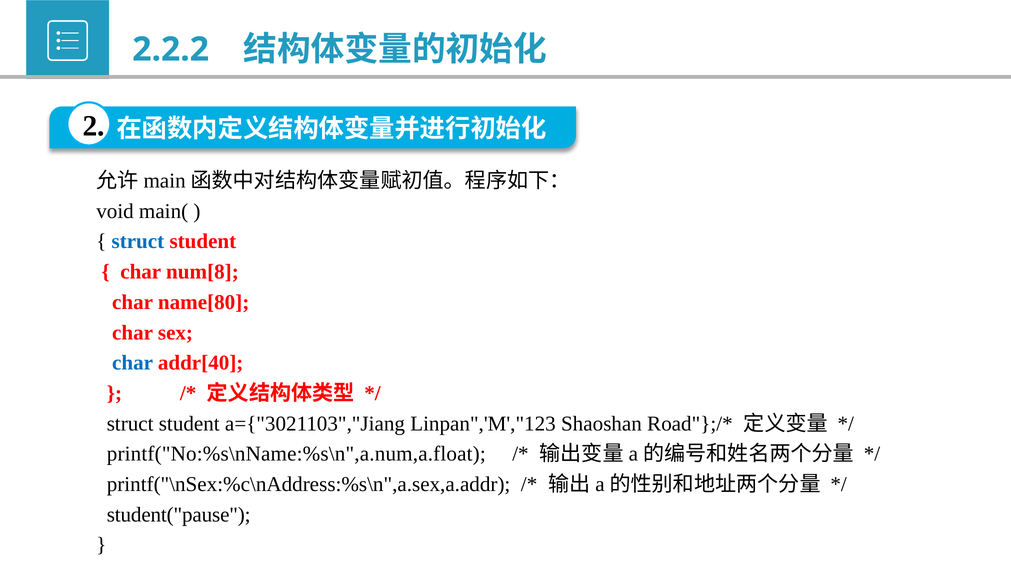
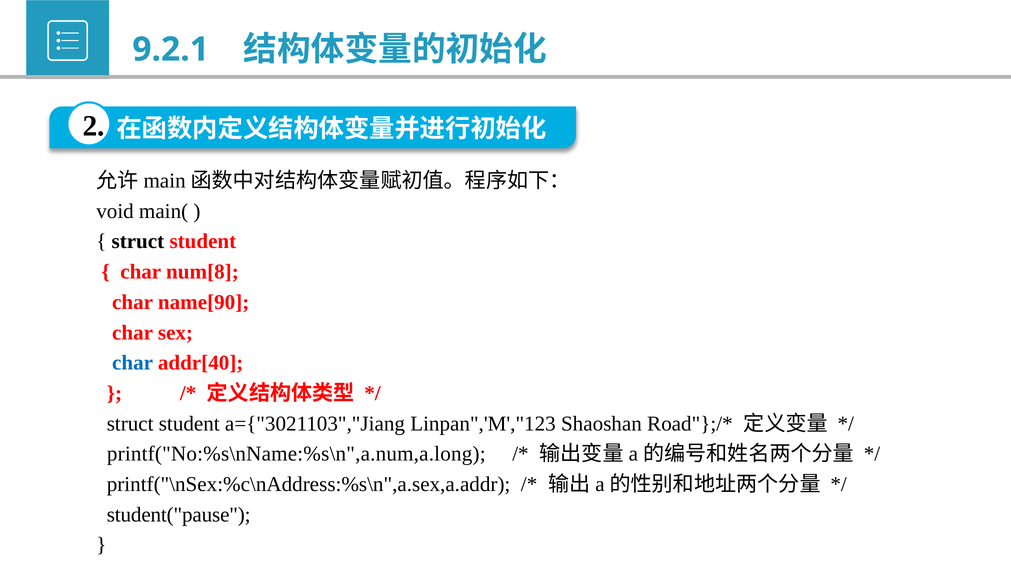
2.2.2: 2.2.2 -> 9.2.1
struct at (138, 241) colour: blue -> black
name[80: name[80 -> name[90
printf("No:%s\nName:%s\n",a.num,a.float: printf("No:%s\nName:%s\n",a.num,a.float -> printf("No:%s\nName:%s\n",a.num,a.long
